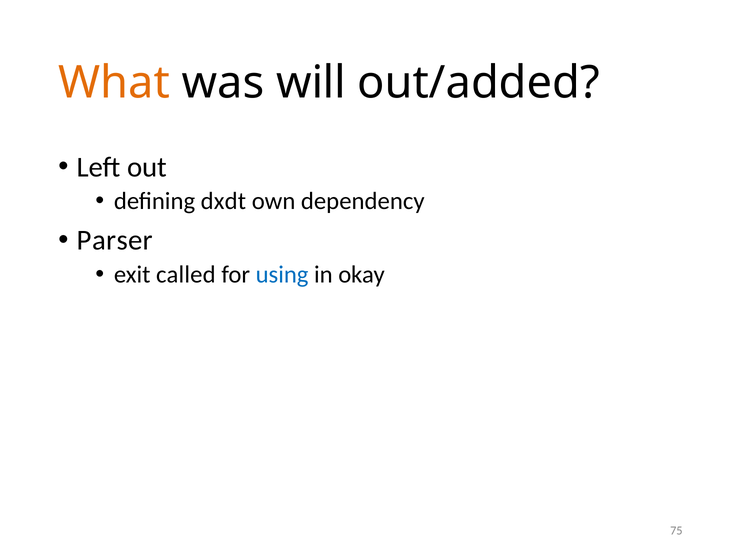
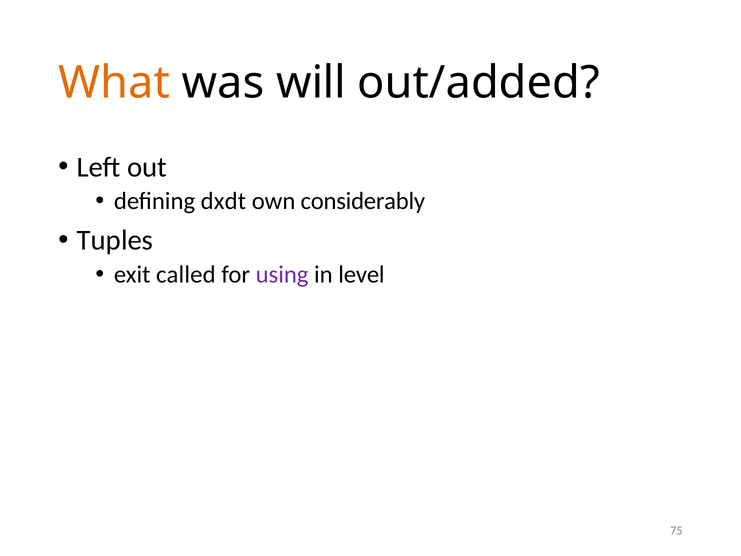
dependency: dependency -> considerably
Parser: Parser -> Tuples
using colour: blue -> purple
okay: okay -> level
